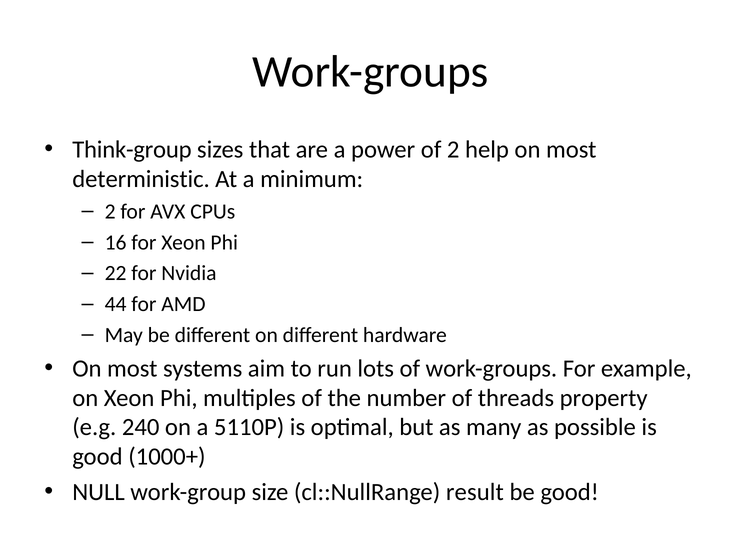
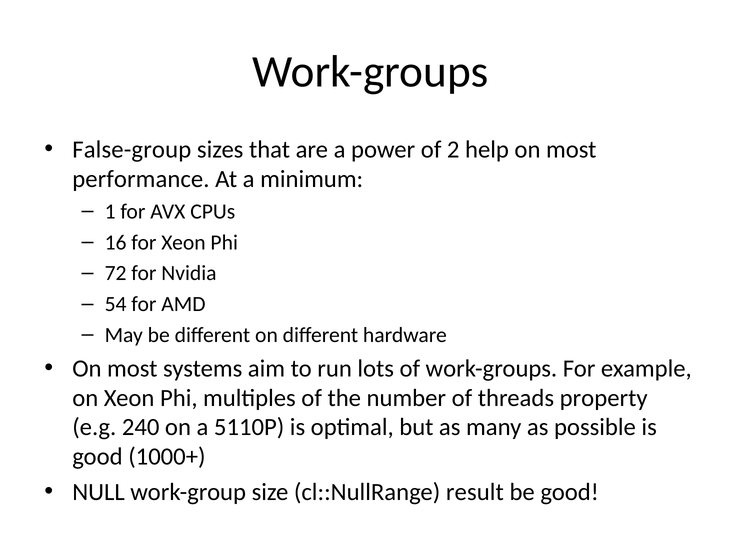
Think-group: Think-group -> False-group
deterministic: deterministic -> performance
2 at (110, 211): 2 -> 1
22: 22 -> 72
44: 44 -> 54
